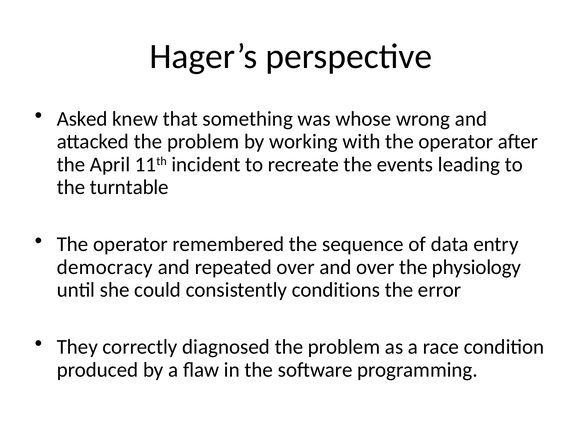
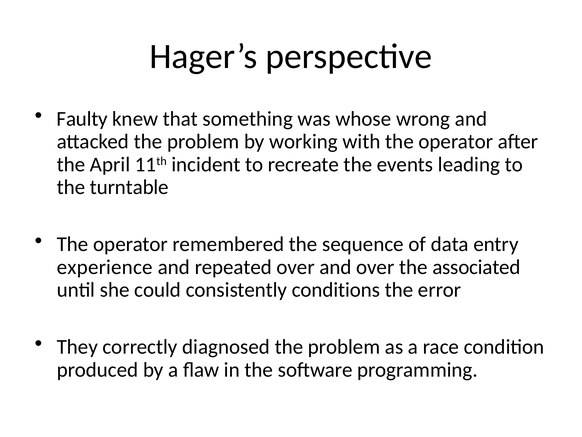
Asked: Asked -> Faulty
democracy: democracy -> experience
physiology: physiology -> associated
